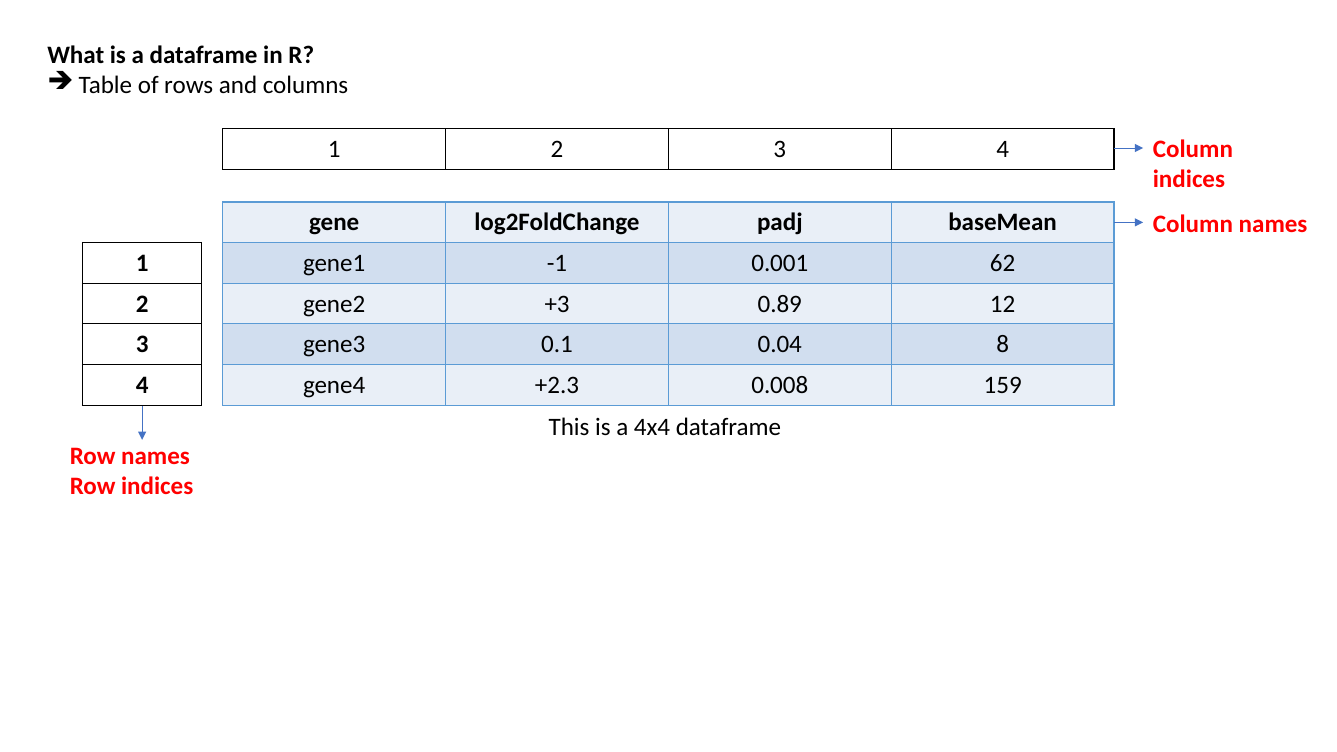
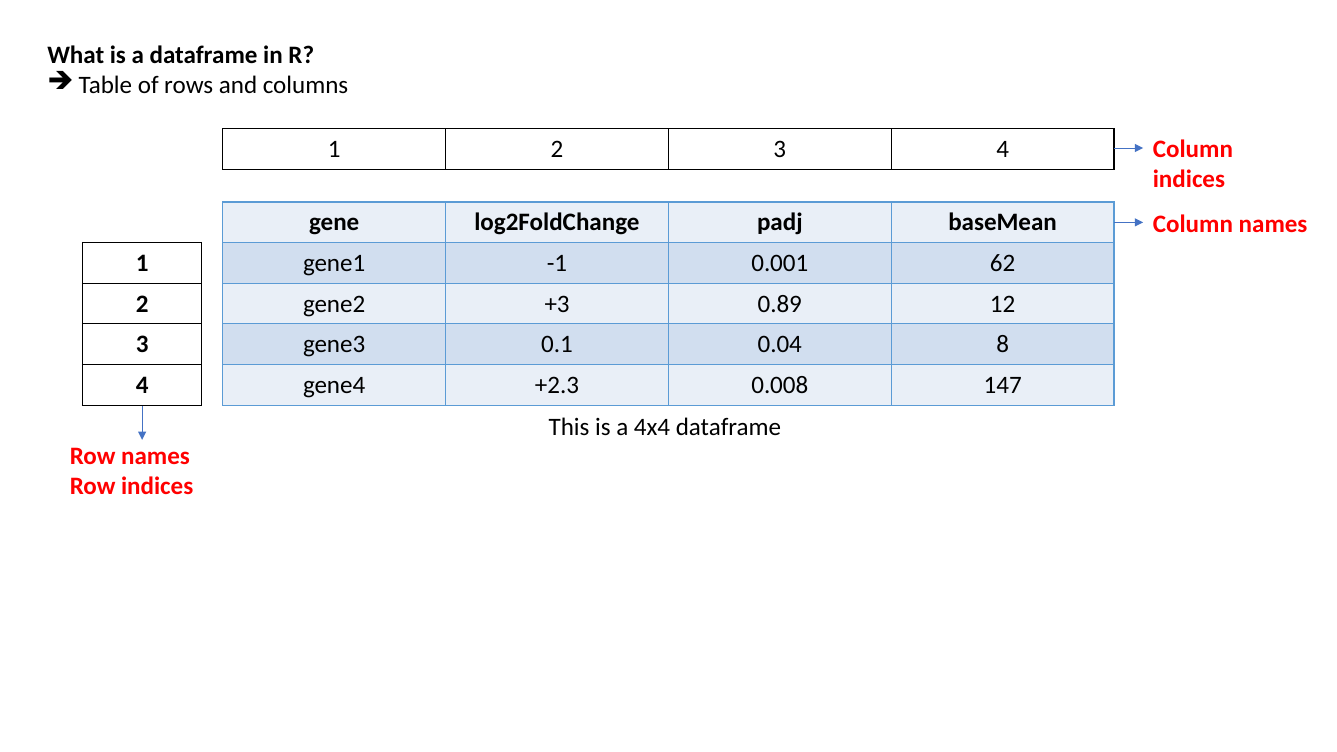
159: 159 -> 147
